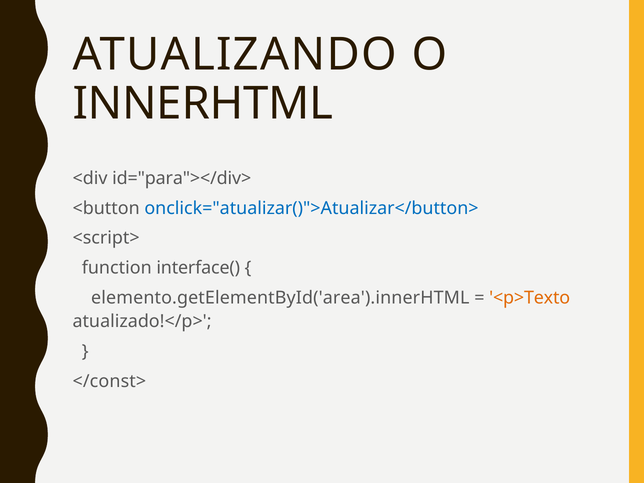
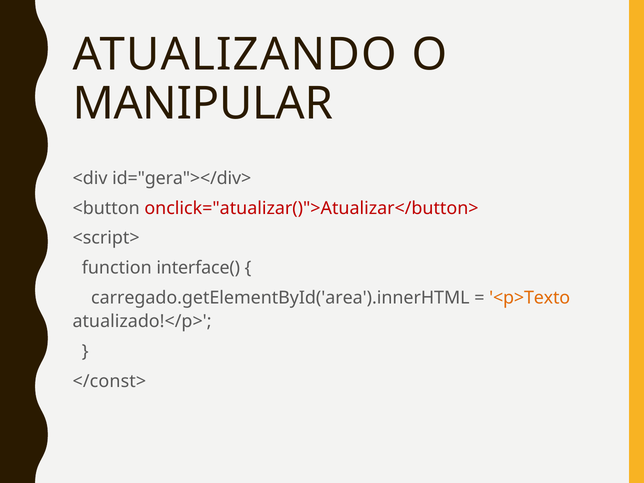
INNERHTML: INNERHTML -> MANIPULAR
id="para"></div>: id="para"></div> -> id="gera"></div>
onclick="atualizar()">Atualizar</button> colour: blue -> red
elemento.getElementById('area').innerHTML: elemento.getElementById('area').innerHTML -> carregado.getElementById('area').innerHTML
